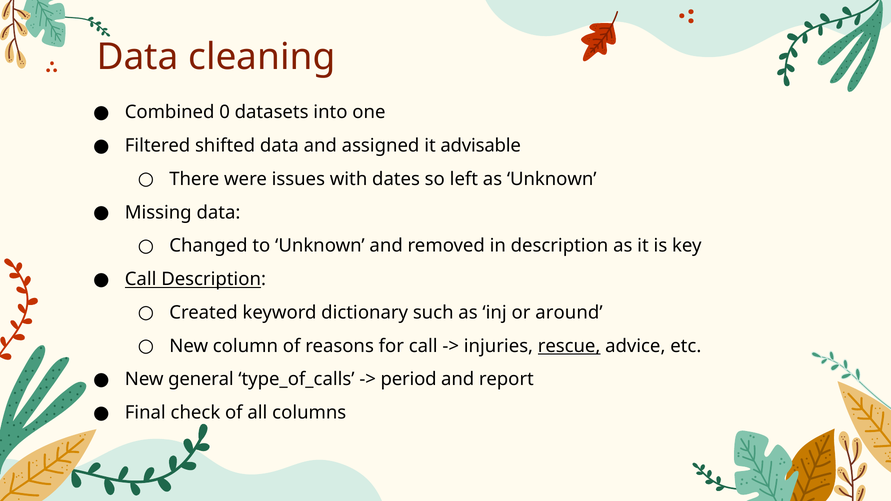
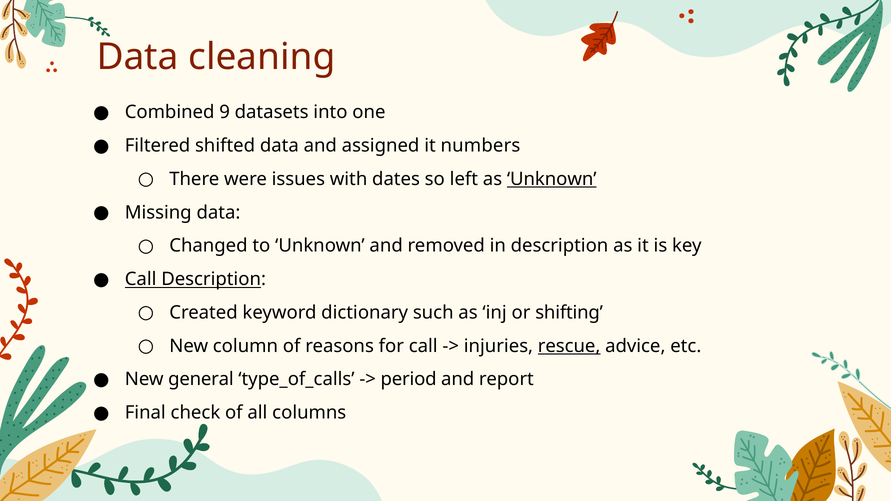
0: 0 -> 9
advisable: advisable -> numbers
Unknown at (552, 179) underline: none -> present
around: around -> shifting
